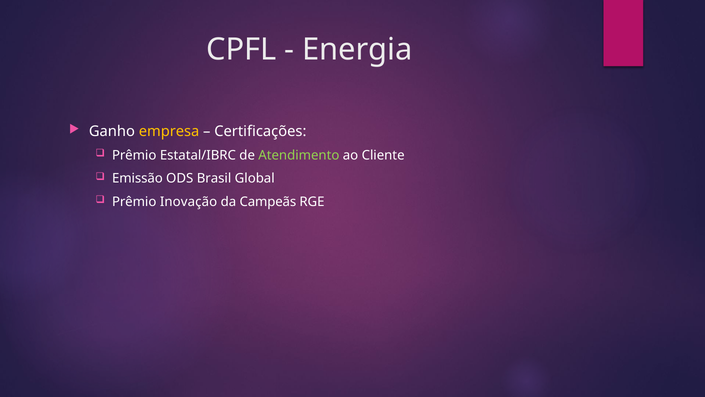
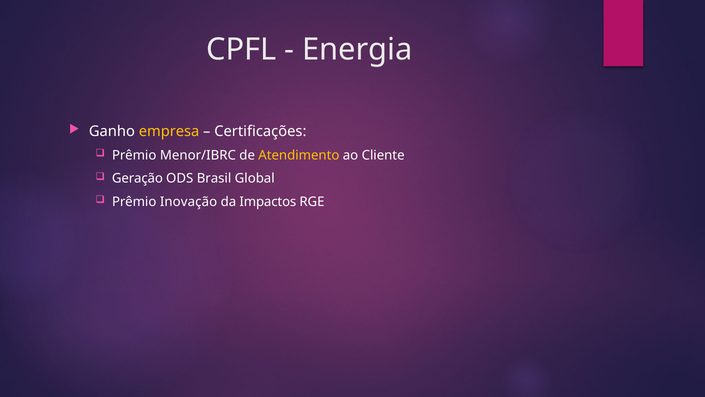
Estatal/IBRC: Estatal/IBRC -> Menor/IBRC
Atendimento colour: light green -> yellow
Emissão: Emissão -> Geração
Campeãs: Campeãs -> Impactos
